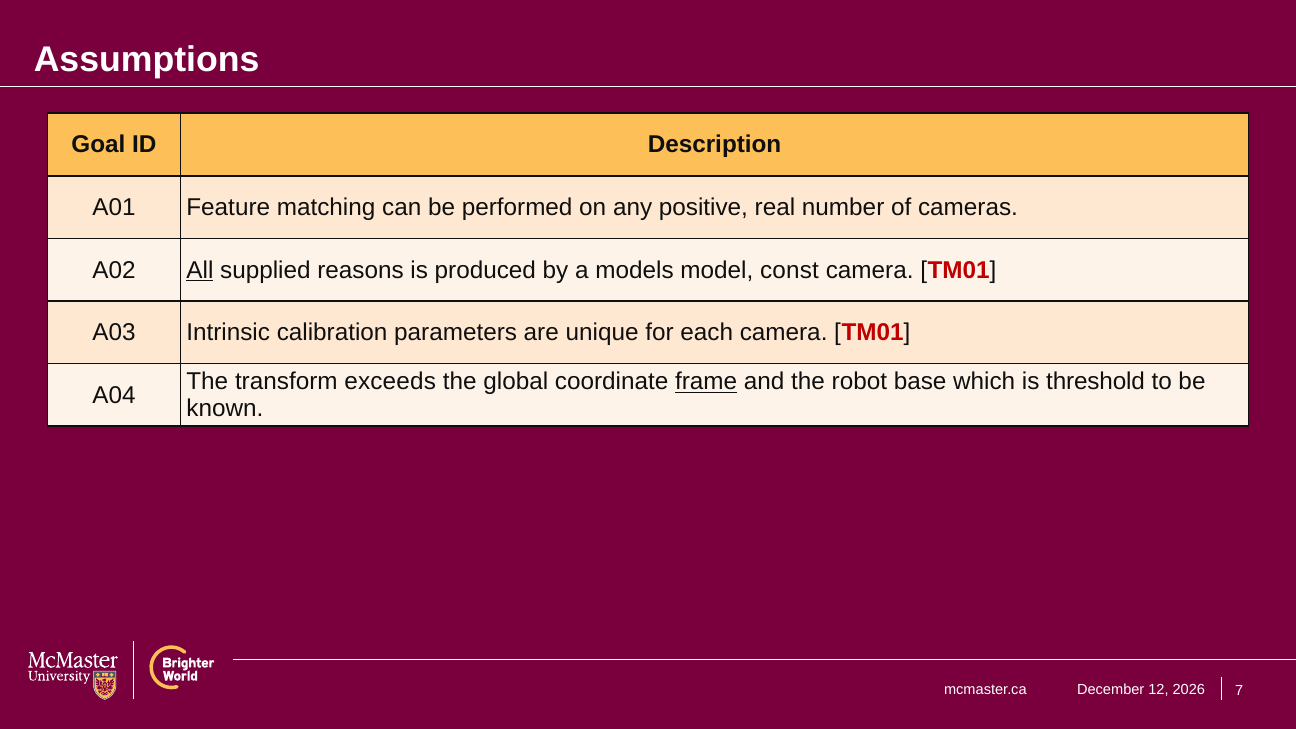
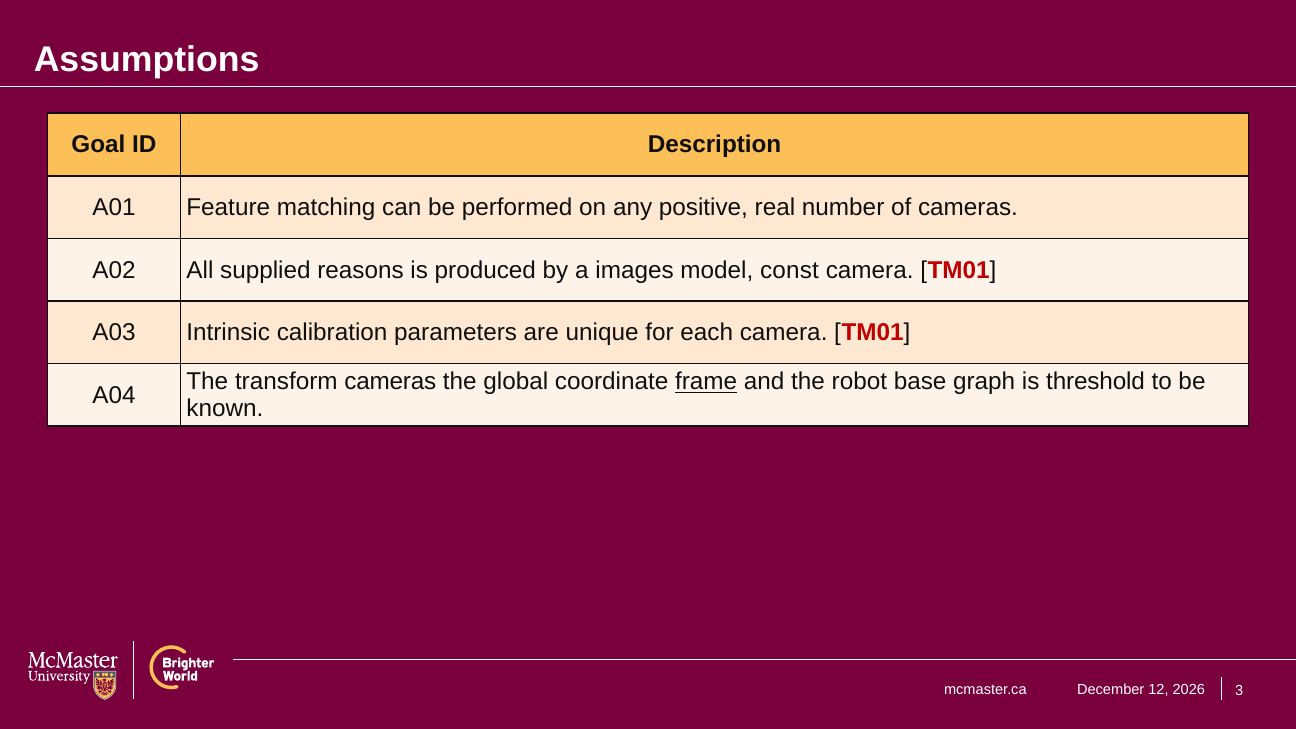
All underline: present -> none
models: models -> images
transform exceeds: exceeds -> cameras
which: which -> graph
7: 7 -> 3
